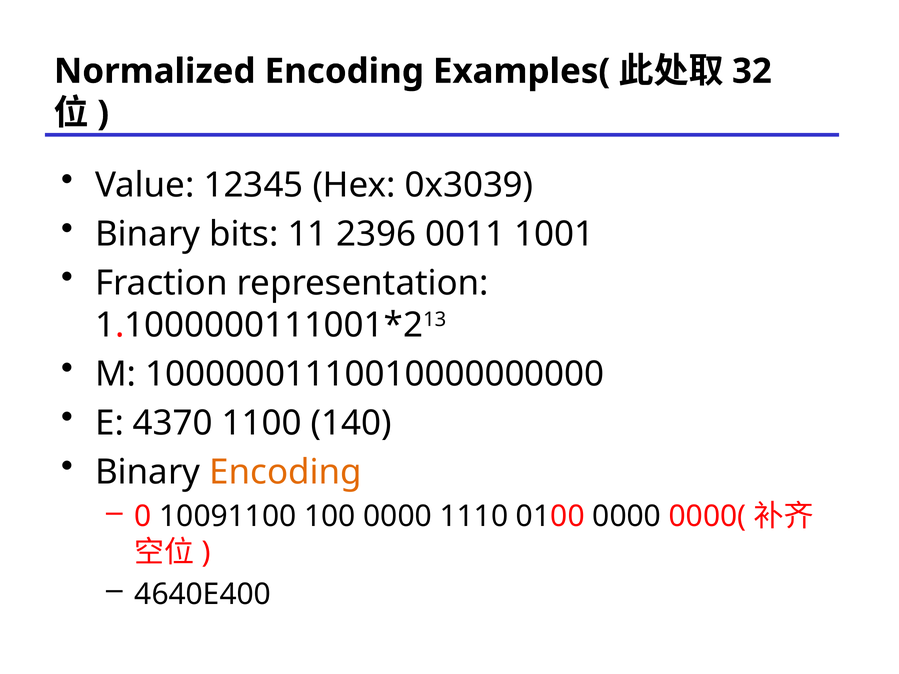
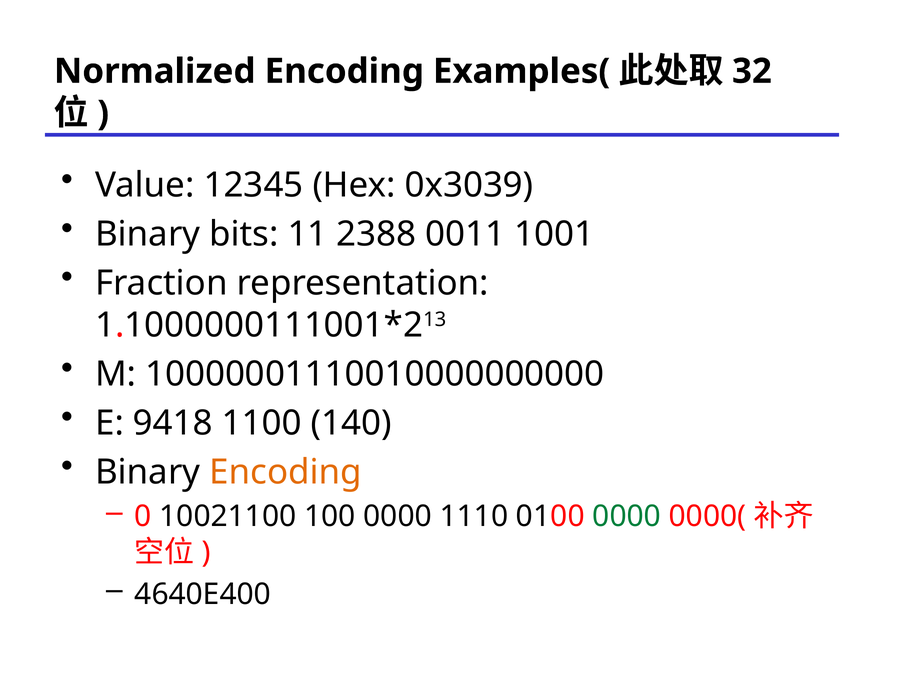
2396: 2396 -> 2388
4370: 4370 -> 9418
10091100: 10091100 -> 10021100
0000 at (627, 517) colour: black -> green
